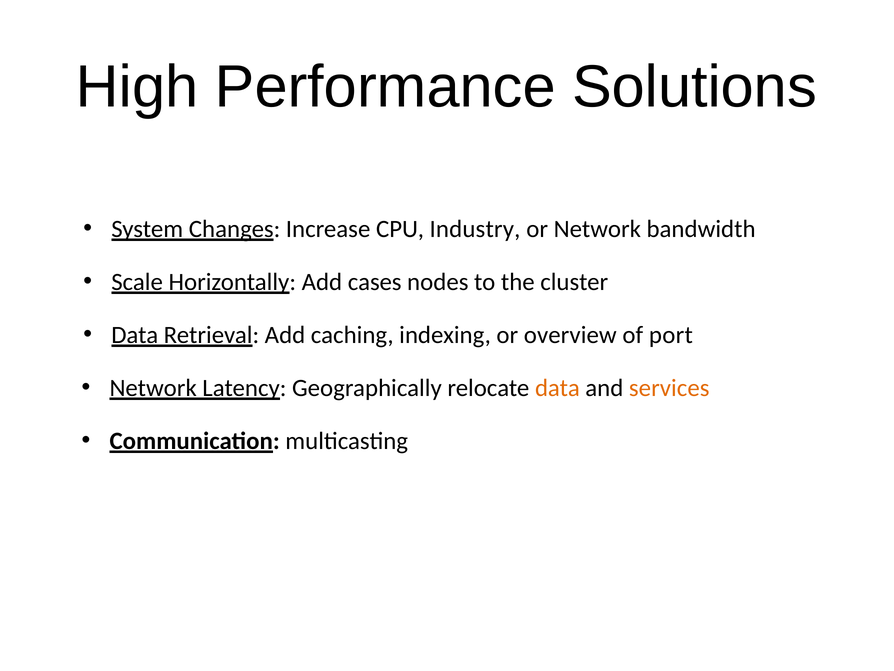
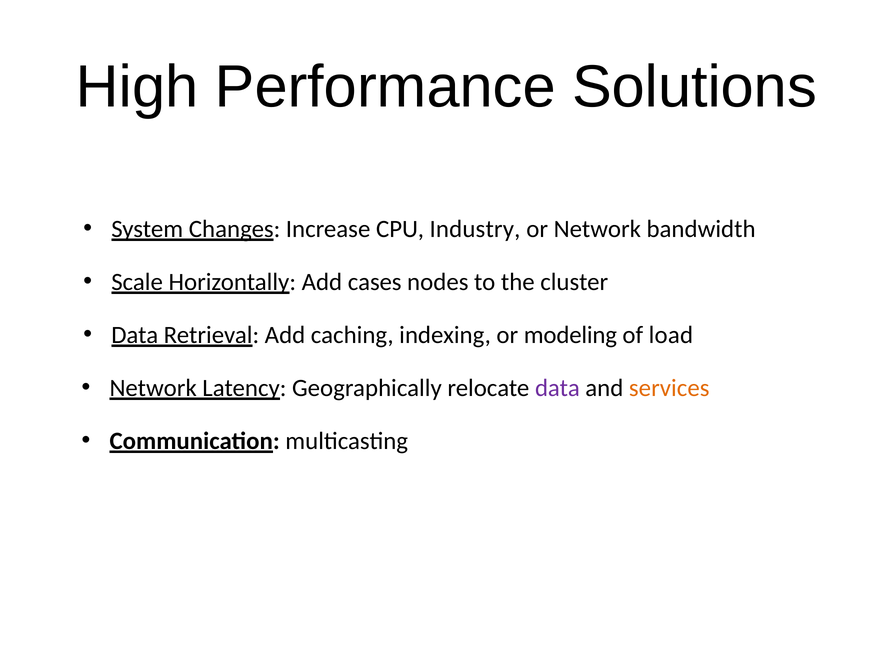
overview: overview -> modeling
port: port -> load
data at (557, 388) colour: orange -> purple
